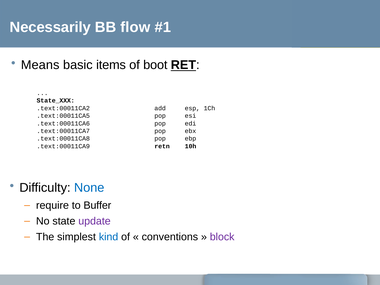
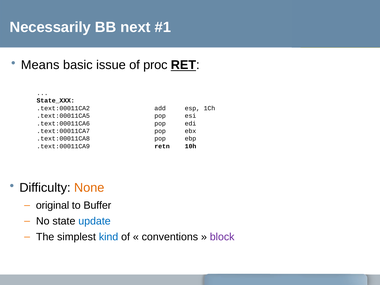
flow: flow -> next
items: items -> issue
boot: boot -> proc
None colour: blue -> orange
require: require -> original
update colour: purple -> blue
